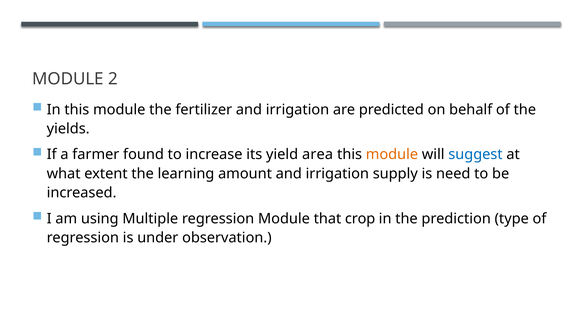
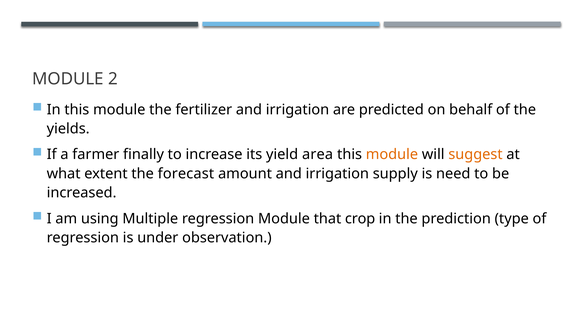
found: found -> finally
suggest colour: blue -> orange
learning: learning -> forecast
